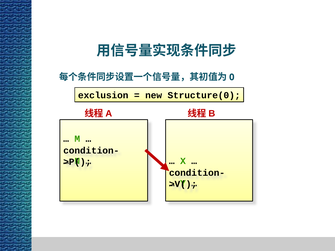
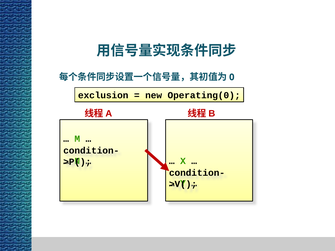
Structure(0: Structure(0 -> Operating(0
